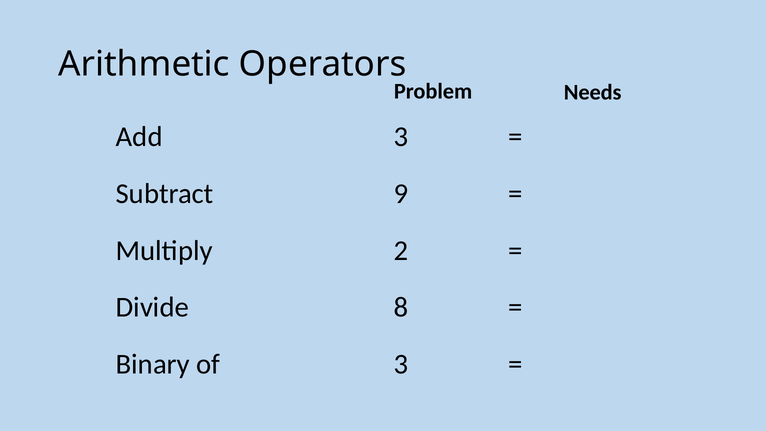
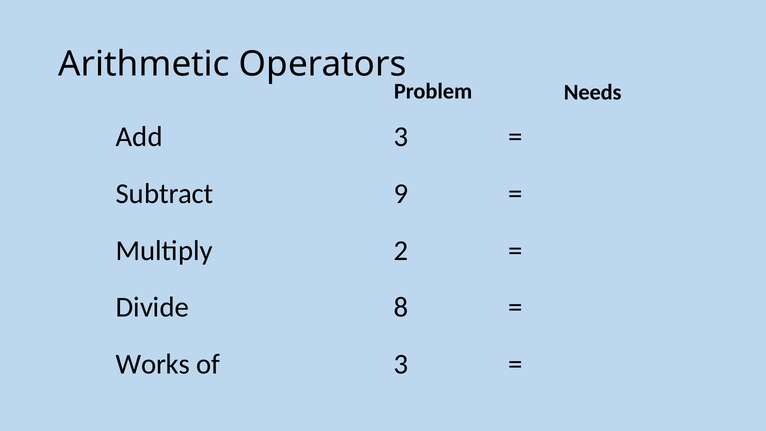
Binary: Binary -> Works
